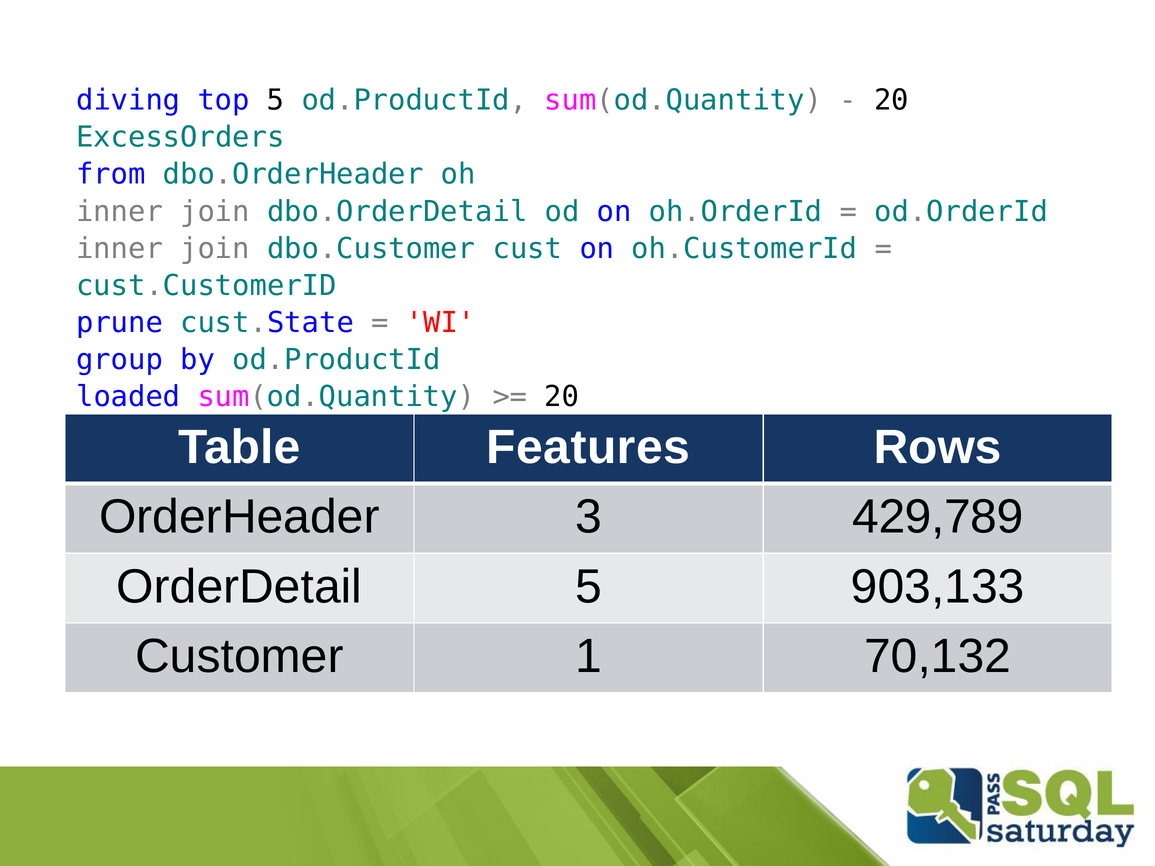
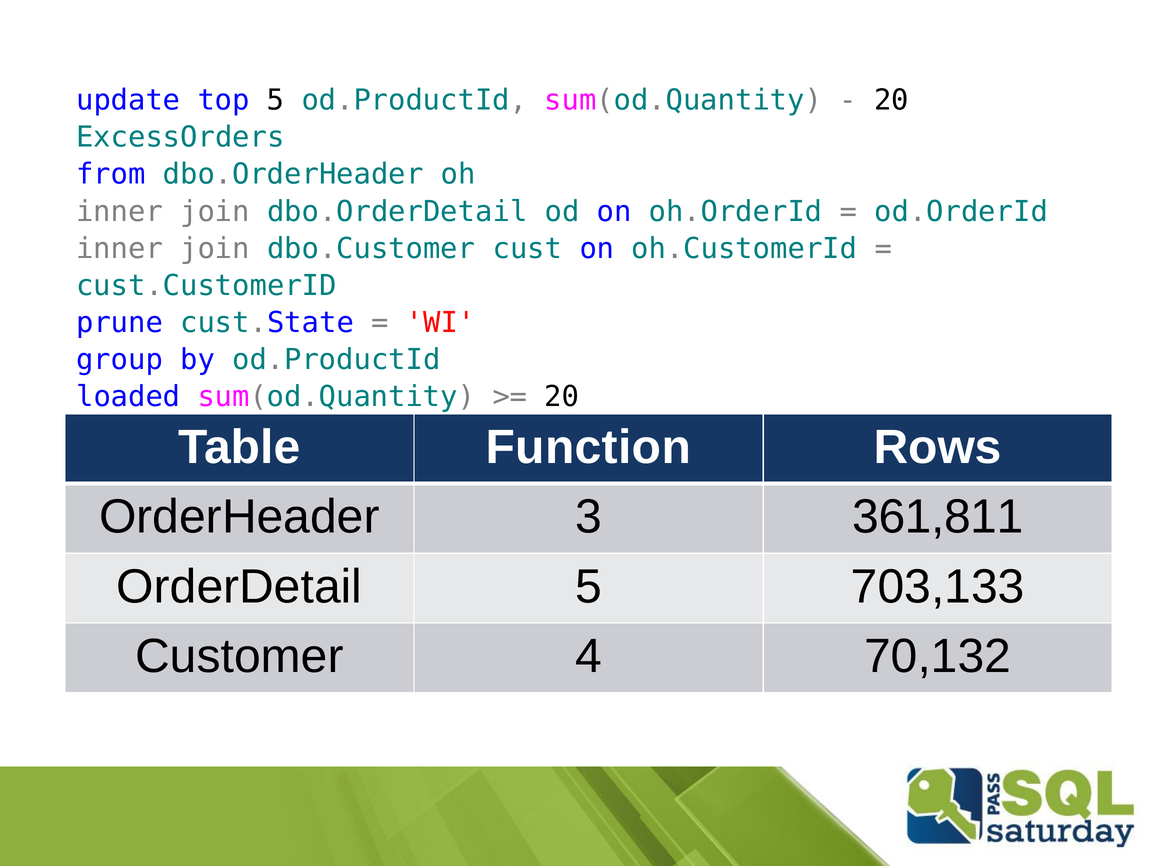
diving: diving -> update
Features: Features -> Function
429,789: 429,789 -> 361,811
903,133: 903,133 -> 703,133
1: 1 -> 4
